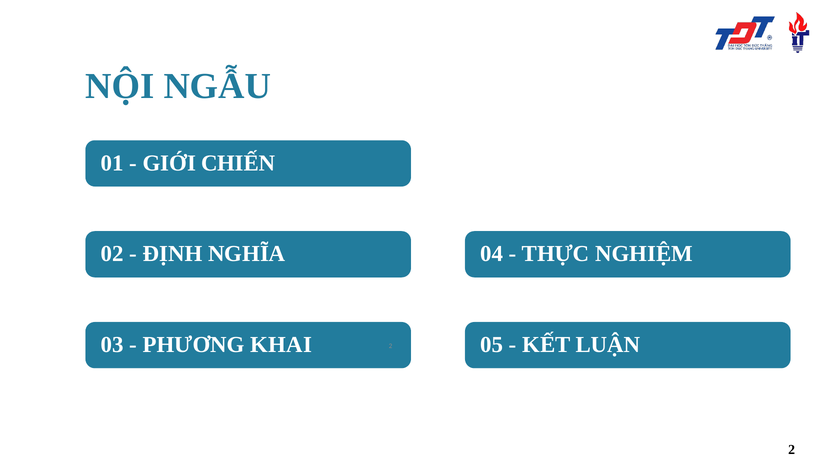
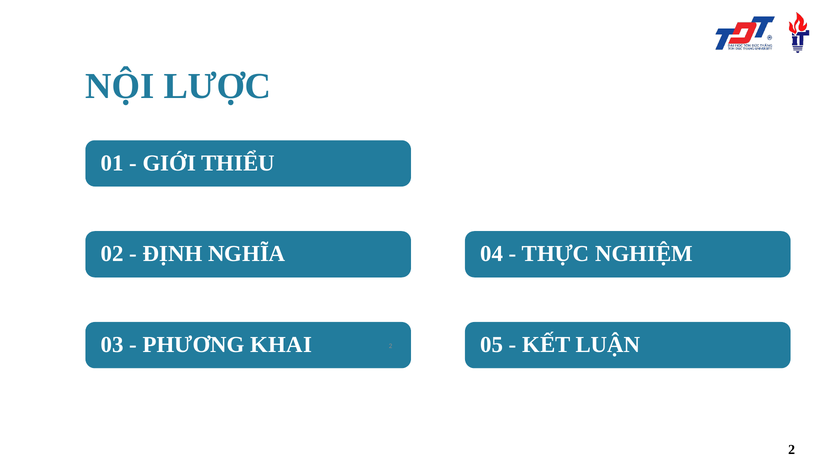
NGẪU: NGẪU -> LƯỢC
CHIẾN: CHIẾN -> THIỂU
